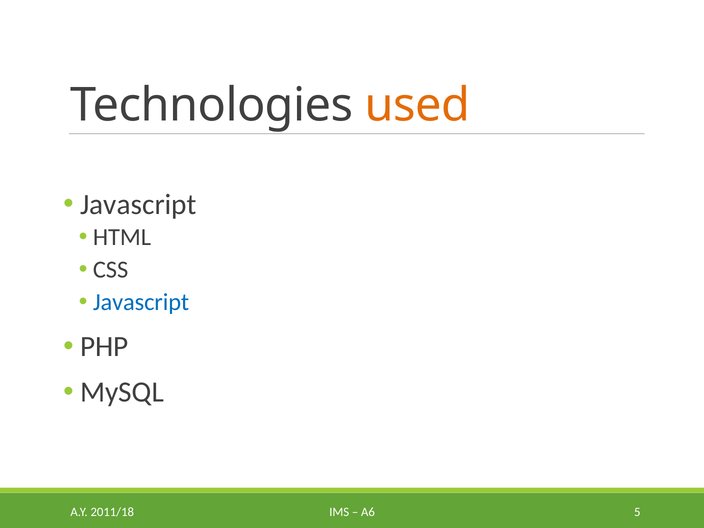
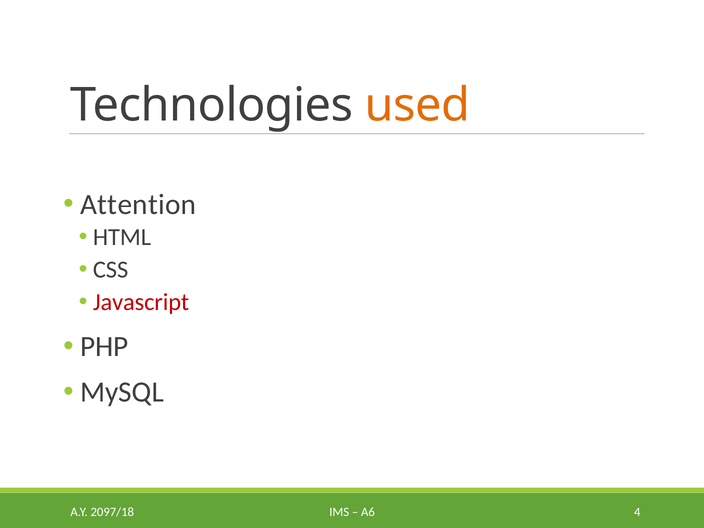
Javascript at (138, 204): Javascript -> Attention
Javascript at (141, 302) colour: blue -> red
5: 5 -> 4
2011/18: 2011/18 -> 2097/18
